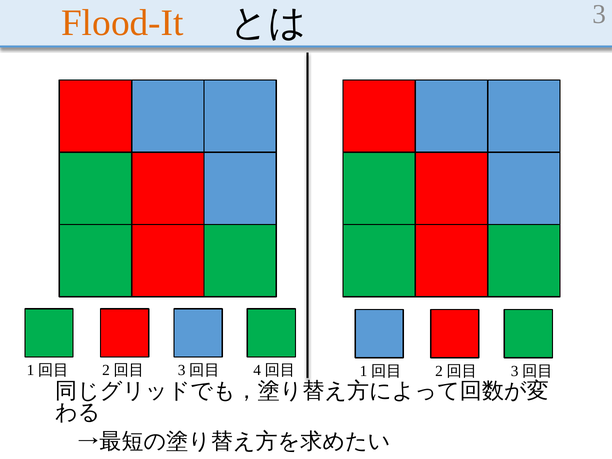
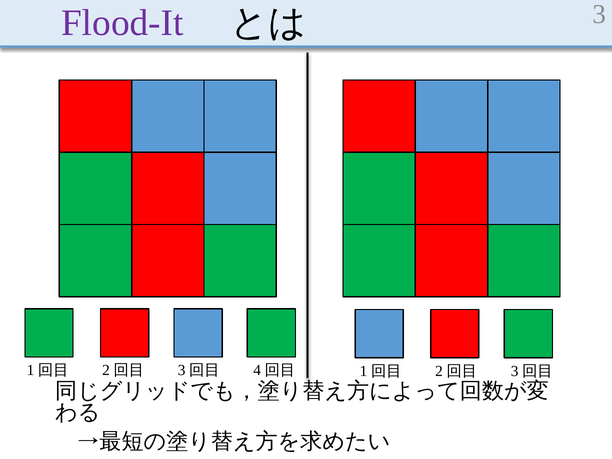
Flood-It colour: orange -> purple
